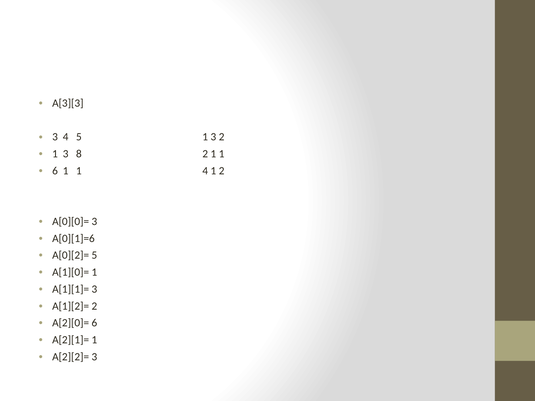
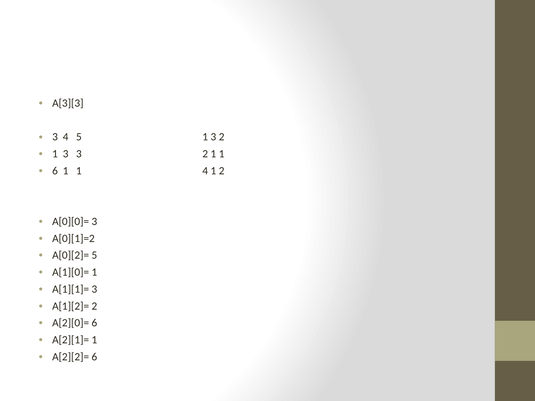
3 8: 8 -> 3
A[0][1]=6: A[0][1]=6 -> A[0][1]=2
A[2][2]= 3: 3 -> 6
